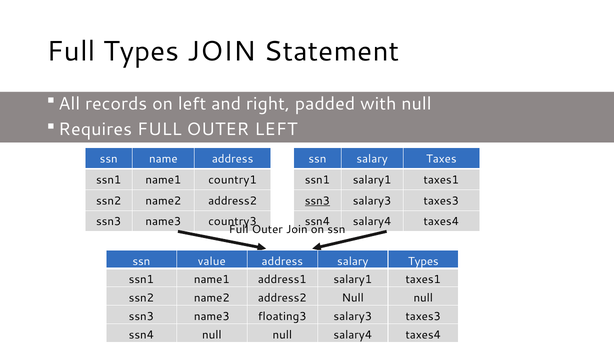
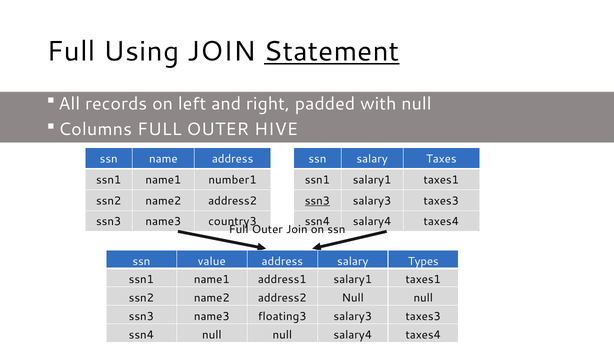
Full Types: Types -> Using
Statement underline: none -> present
Requires: Requires -> Columns
OUTER LEFT: LEFT -> HIVE
country1: country1 -> number1
